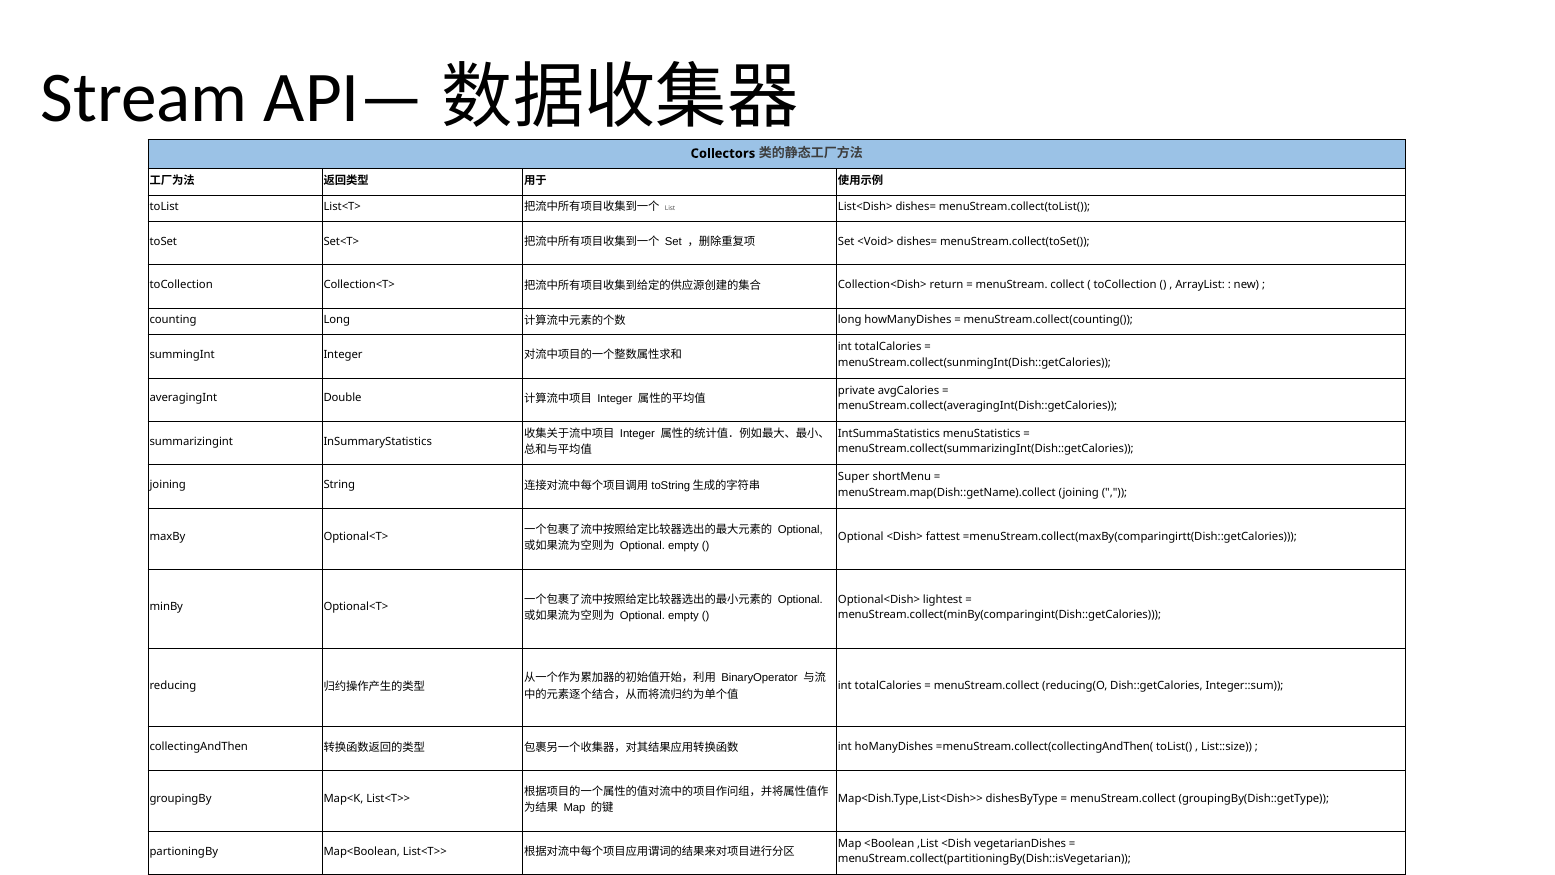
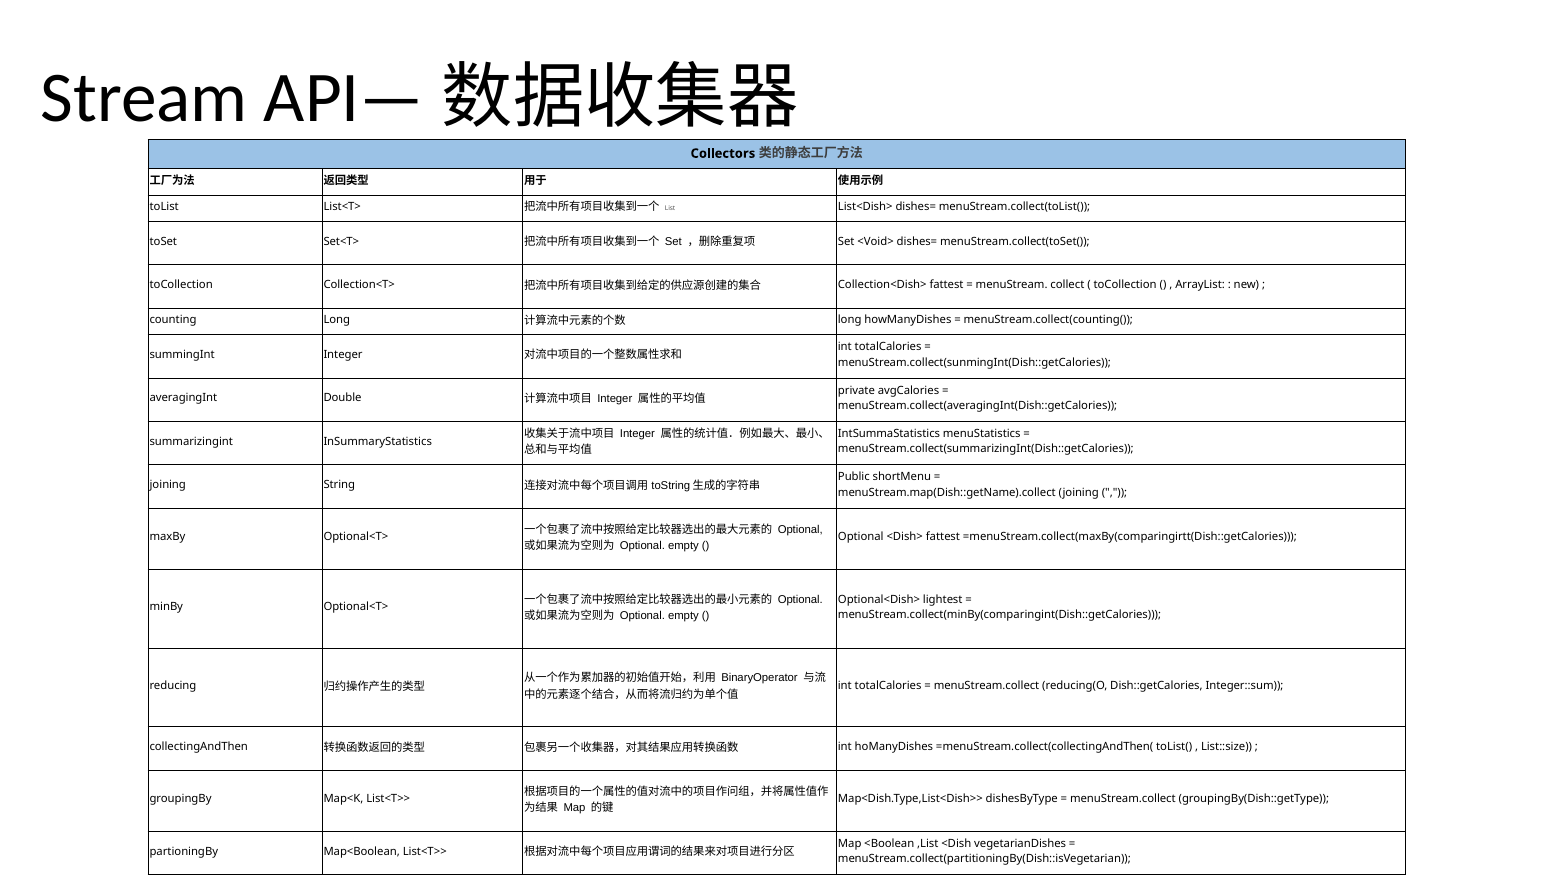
Collection<Dish> return: return -> fattest
Super: Super -> Public
